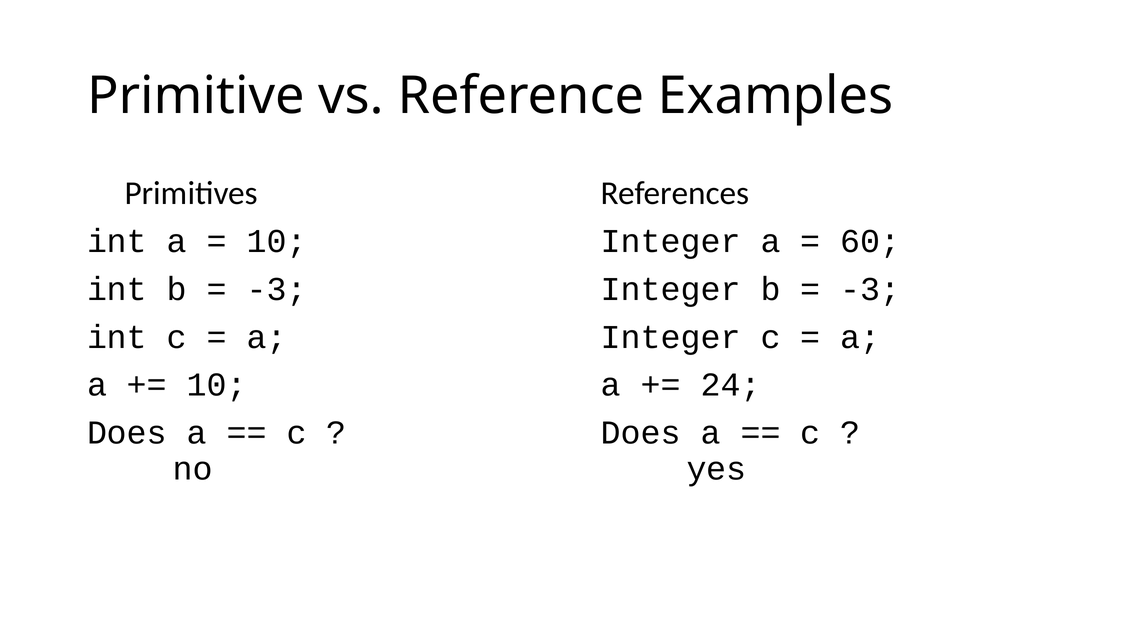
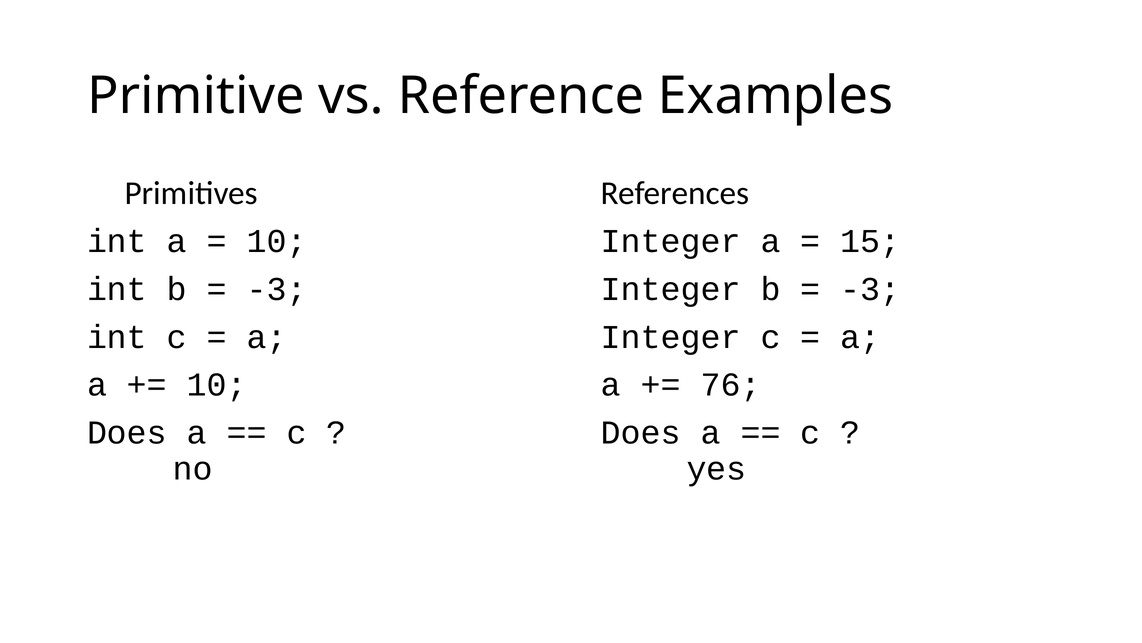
60: 60 -> 15
24: 24 -> 76
